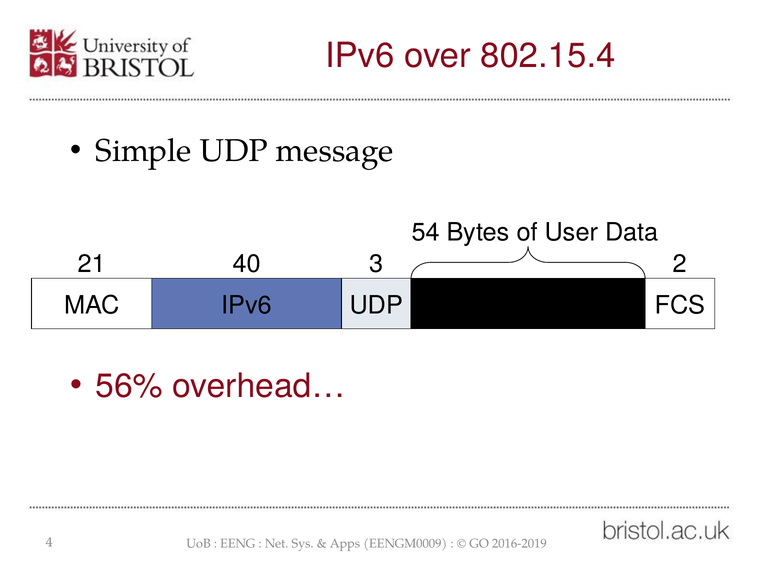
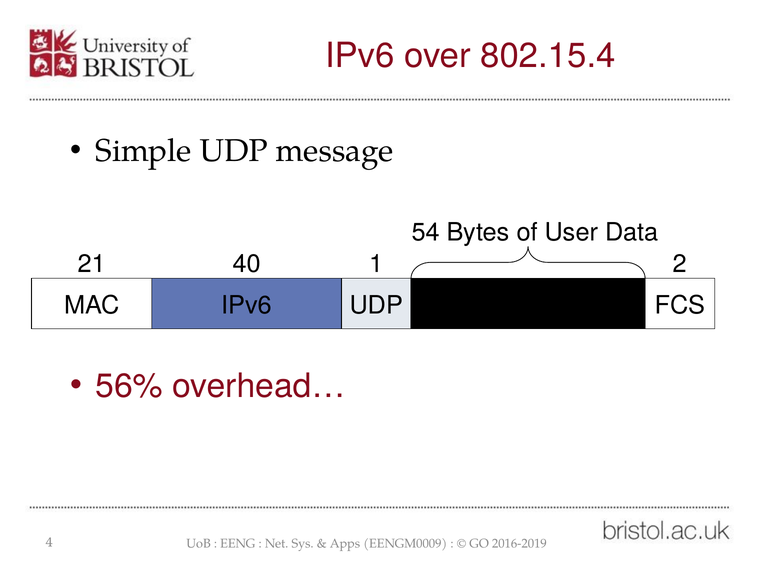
3: 3 -> 1
